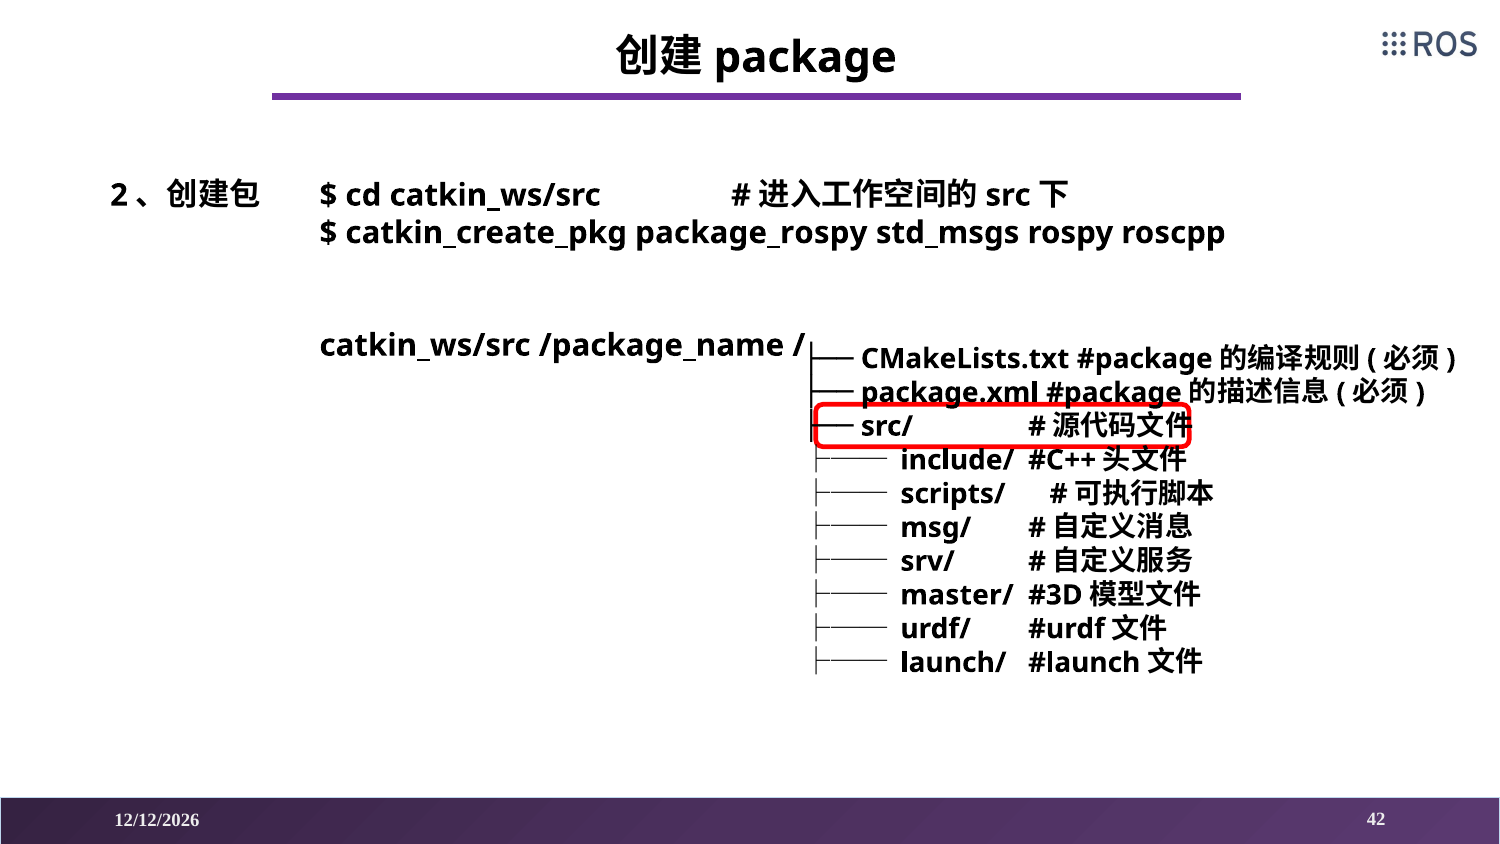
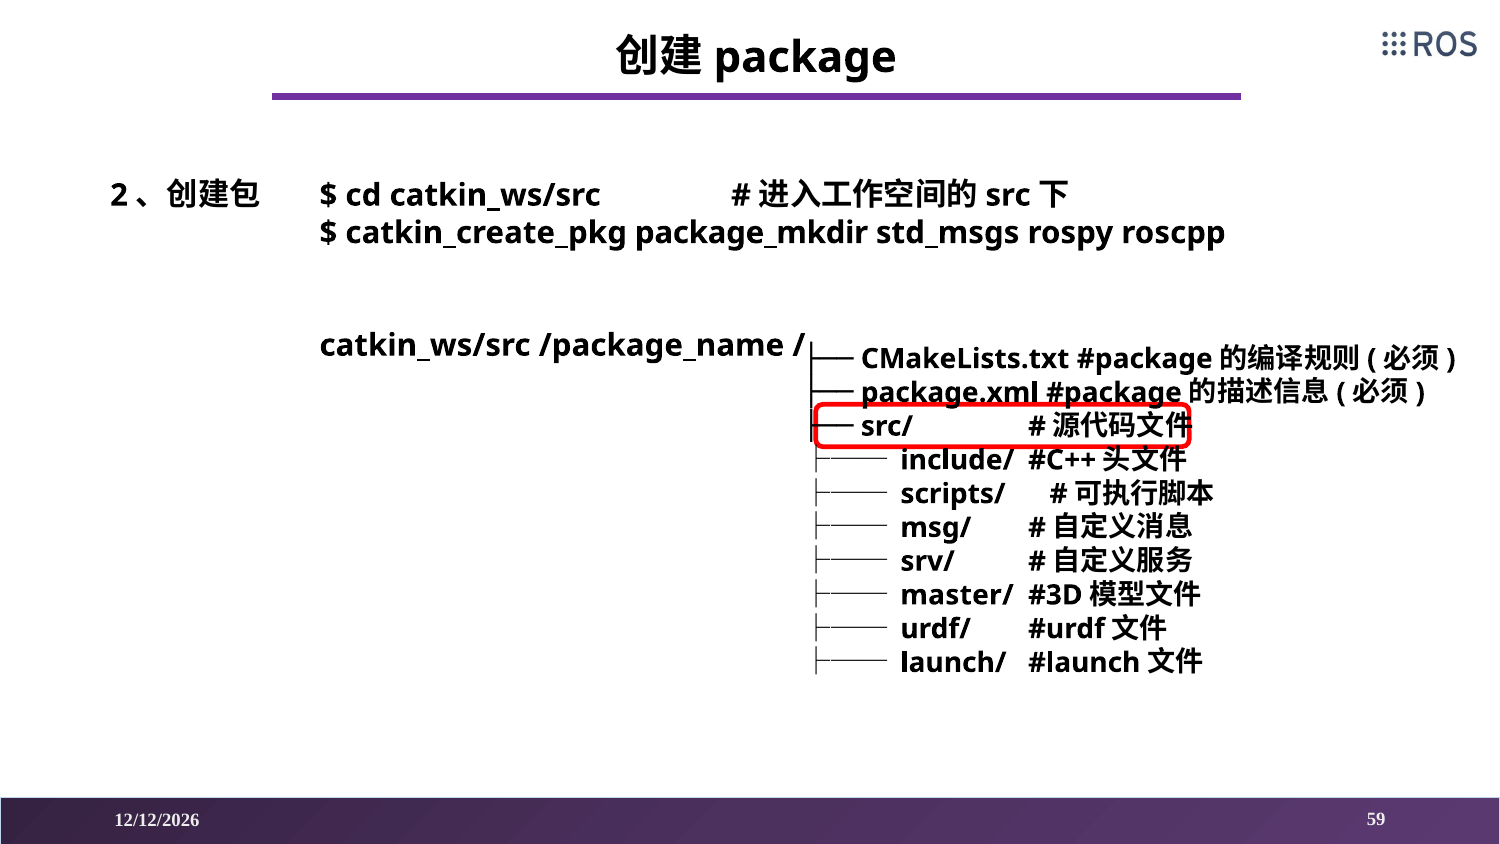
package_rospy: package_rospy -> package_mkdir
42: 42 -> 59
